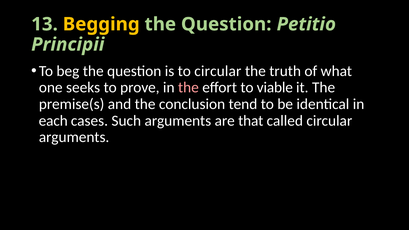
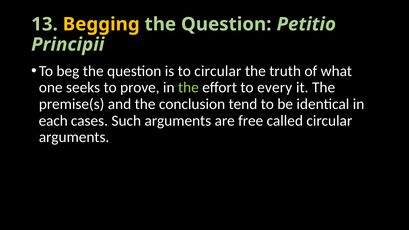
the at (188, 88) colour: pink -> light green
viable: viable -> every
that: that -> free
